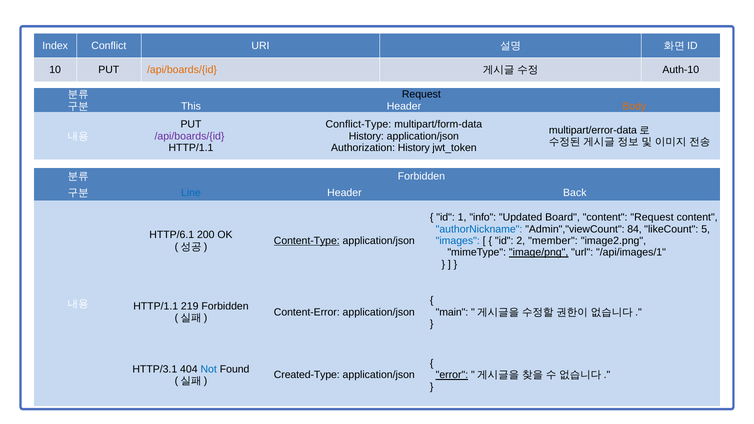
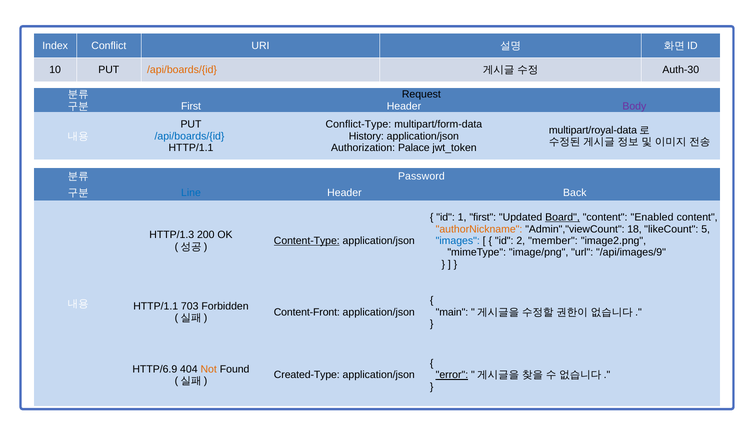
Auth-10: Auth-10 -> Auth-30
This at (191, 106): This -> First
Body colour: orange -> purple
multipart/error-data: multipart/error-data -> multipart/royal-data
/api/boards/{id at (189, 136) colour: purple -> blue
Authorization History: History -> Palace
Forbidden at (421, 176): Forbidden -> Password
1 info: info -> first
Board underline: none -> present
content Request: Request -> Enabled
authorNickname colour: blue -> orange
84: 84 -> 18
HTTP/6.1: HTTP/6.1 -> HTTP/1.3
image/png underline: present -> none
/api/images/1: /api/images/1 -> /api/images/9
219: 219 -> 703
Content-Error: Content-Error -> Content-Front
HTTP/3.1: HTTP/3.1 -> HTTP/6.9
Not colour: blue -> orange
